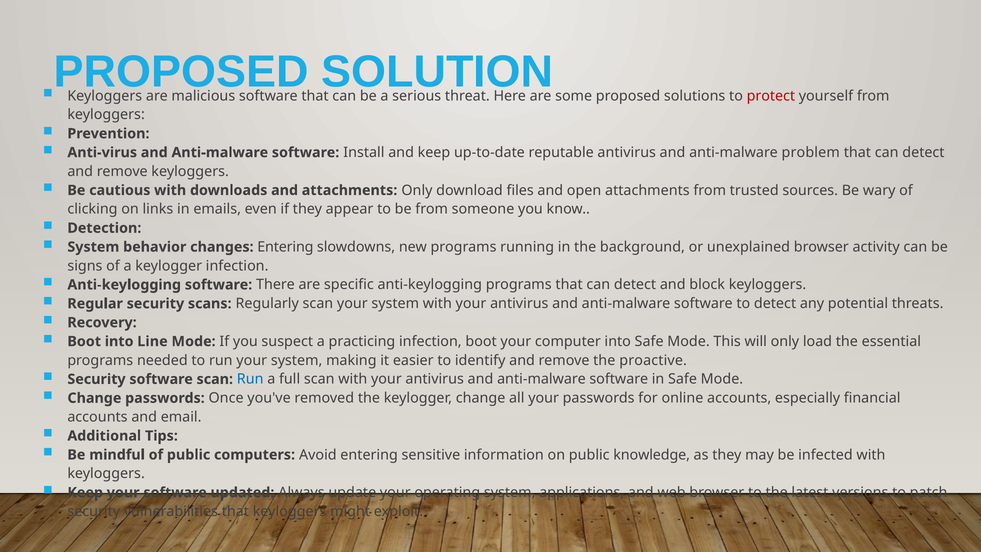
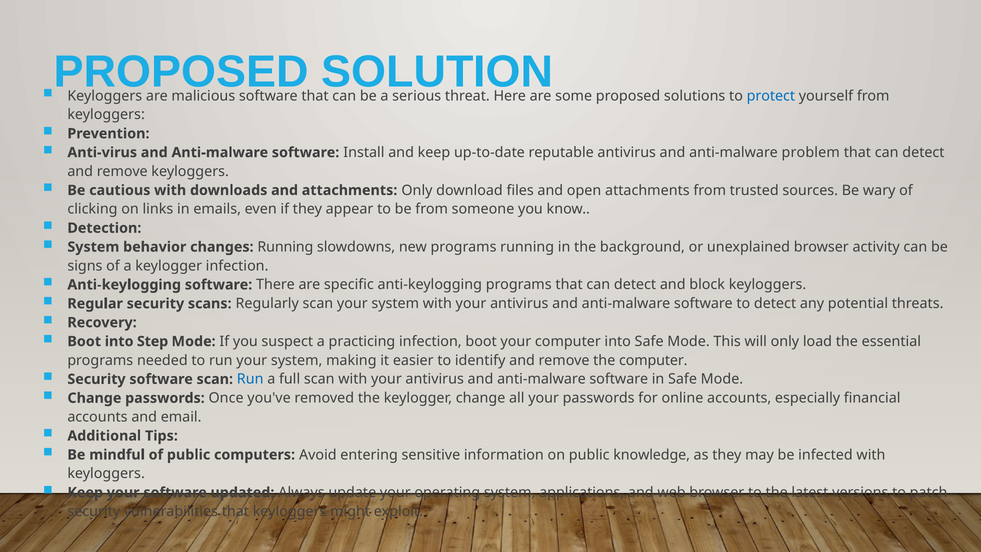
protect colour: red -> blue
changes Entering: Entering -> Running
Line: Line -> Step
the proactive: proactive -> computer
